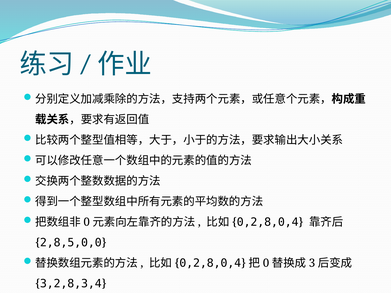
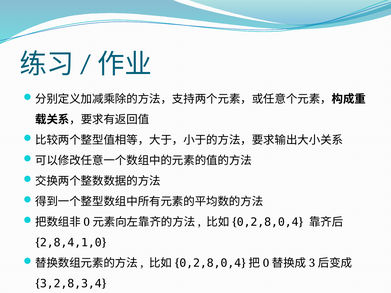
2,8,5,0,0: 2,8,5,0,0 -> 2,8,4,1,0
